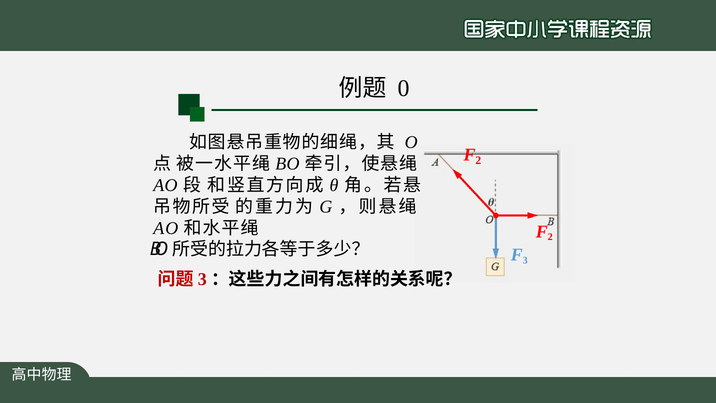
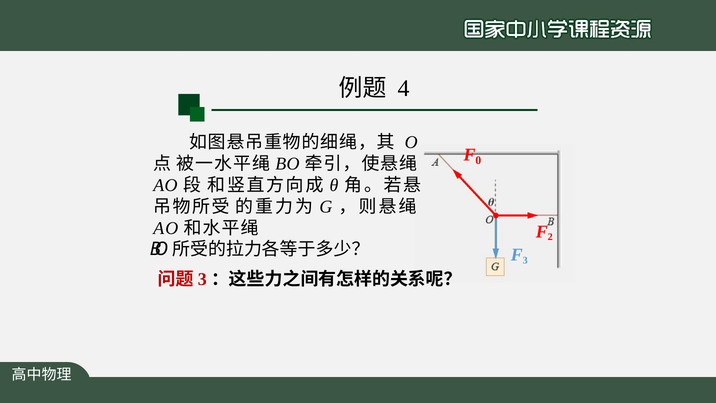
0: 0 -> 4
2 at (478, 161): 2 -> 0
